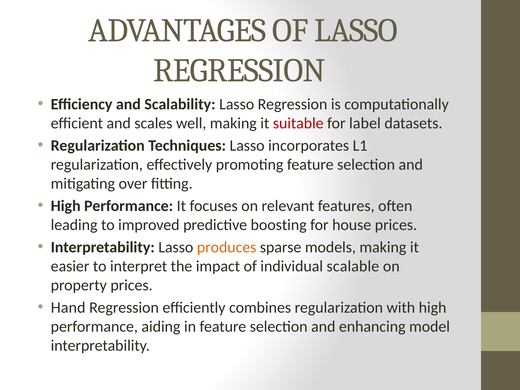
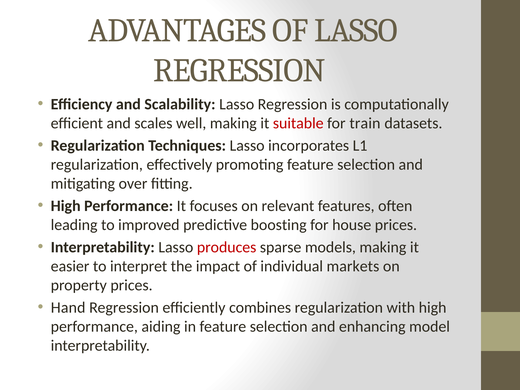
label: label -> train
produces colour: orange -> red
scalable: scalable -> markets
